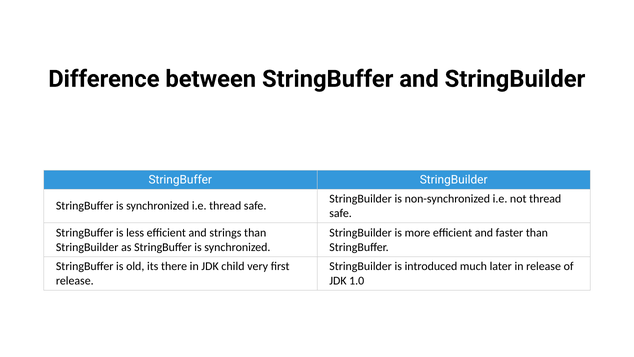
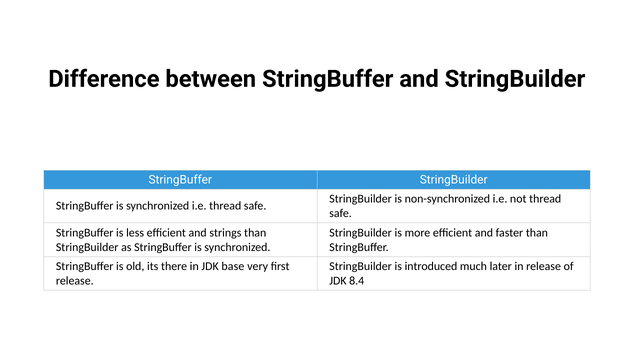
child: child -> base
1.0: 1.0 -> 8.4
